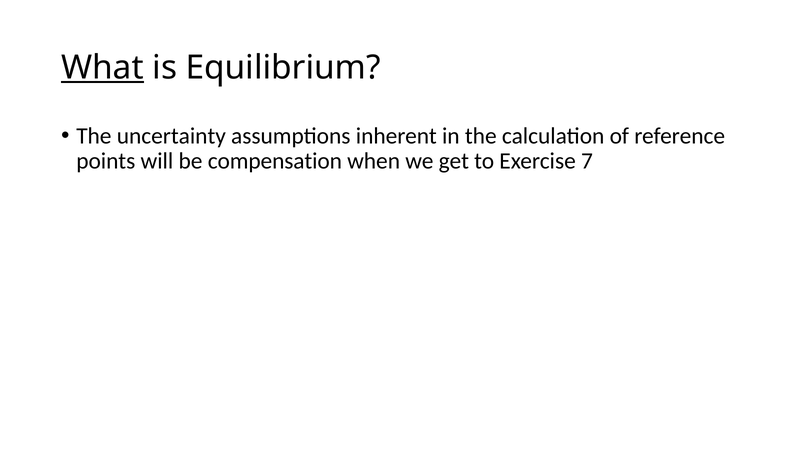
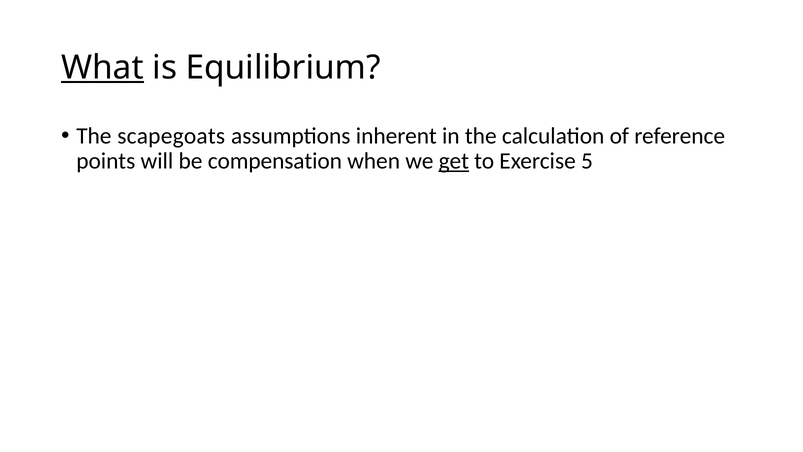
uncertainty: uncertainty -> scapegoats
get underline: none -> present
7: 7 -> 5
